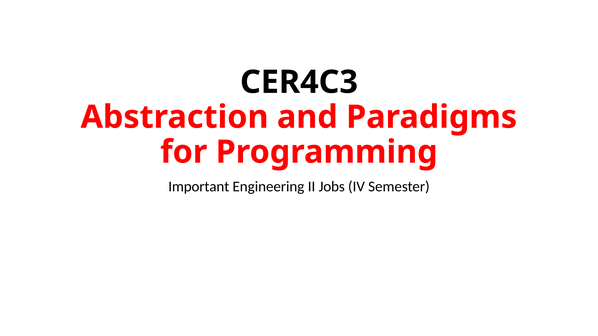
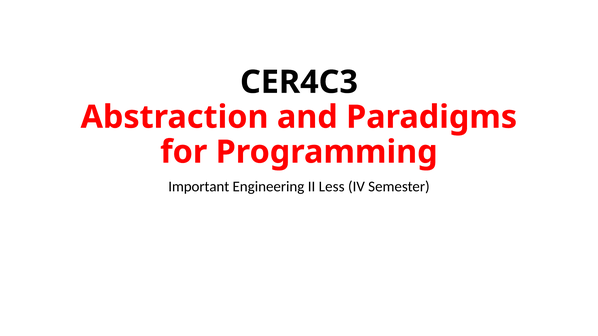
Jobs: Jobs -> Less
